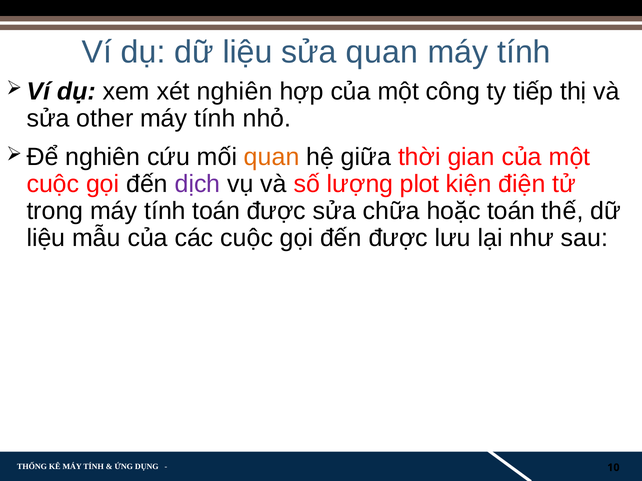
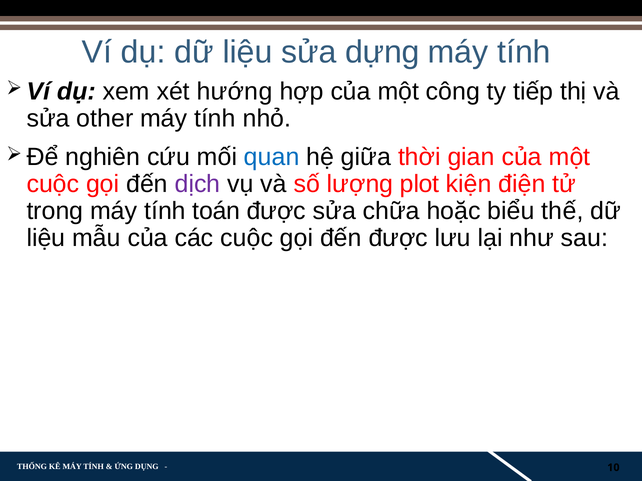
sửa quan: quan -> dựng
xét nghiên: nghiên -> hướng
quan at (272, 157) colour: orange -> blue
hoặc toán: toán -> biểu
